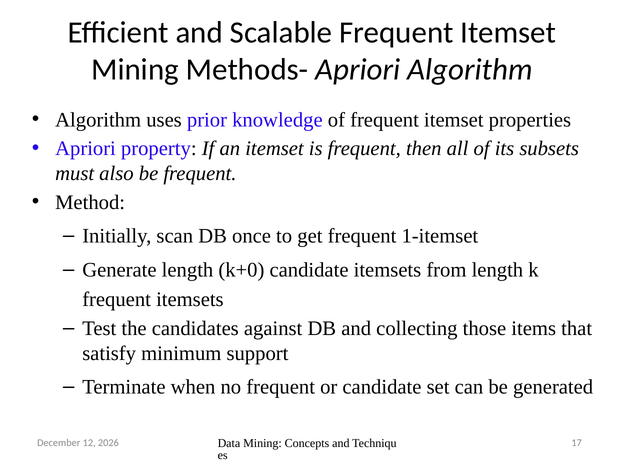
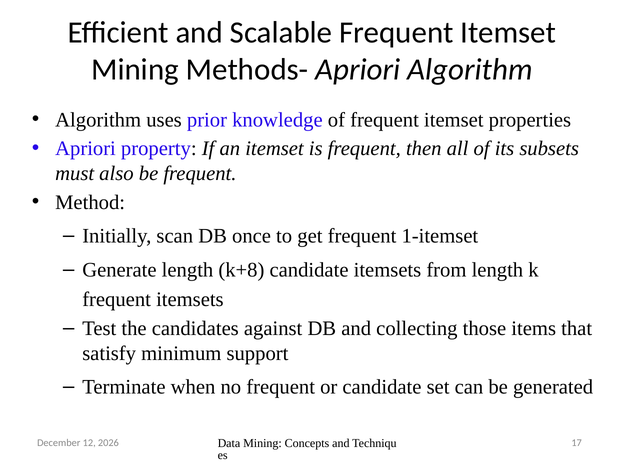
k+0: k+0 -> k+8
